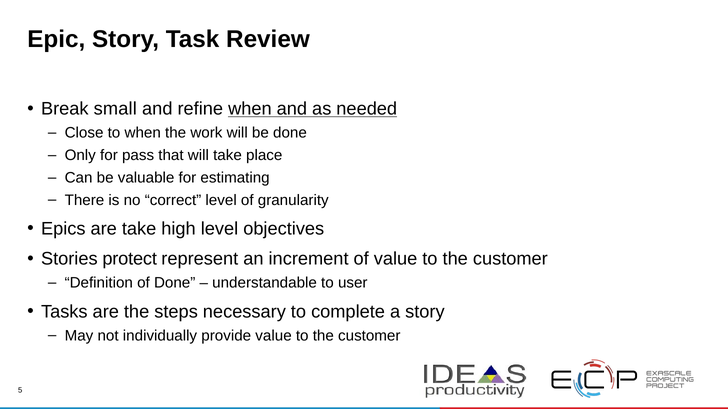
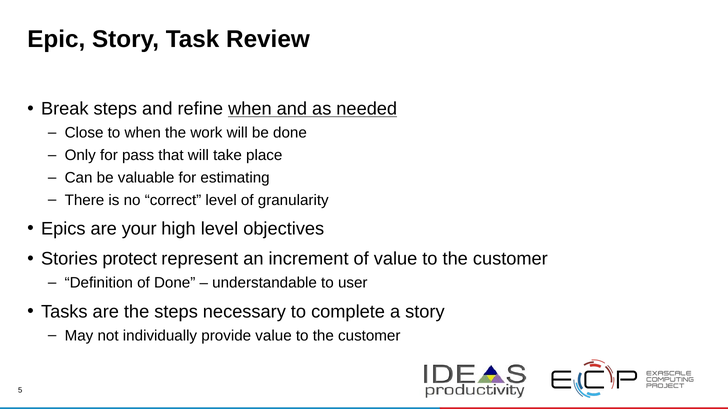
Break small: small -> steps
are take: take -> your
